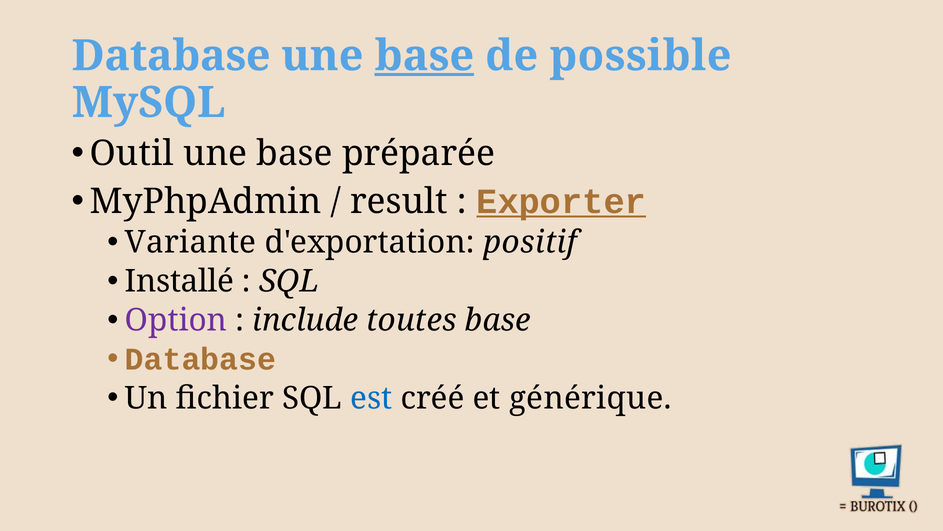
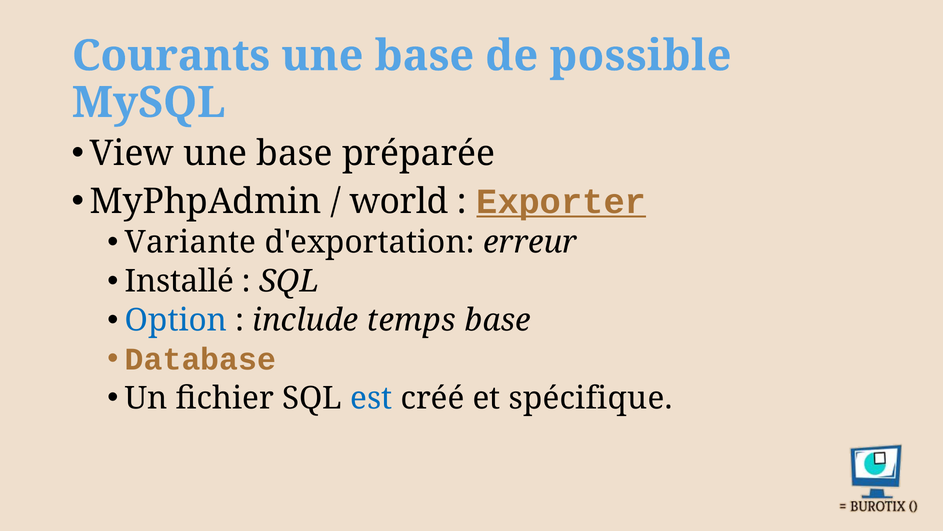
Database at (171, 56): Database -> Courants
base at (424, 56) underline: present -> none
Outil: Outil -> View
result: result -> world
positif: positif -> erreur
Option colour: purple -> blue
toutes: toutes -> temps
générique: générique -> spécifique
